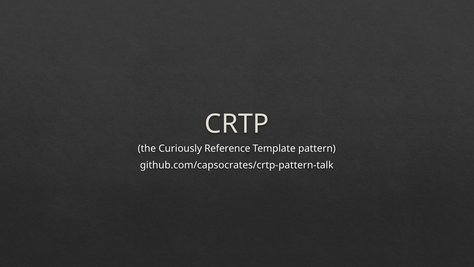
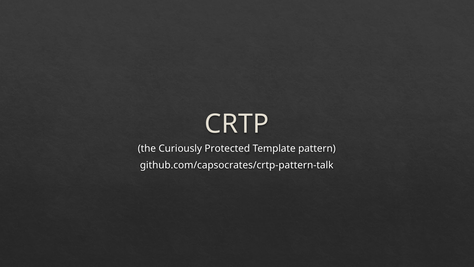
Reference: Reference -> Protected
